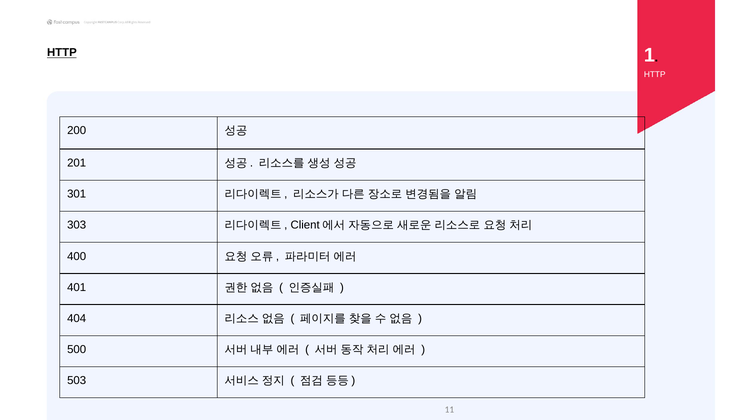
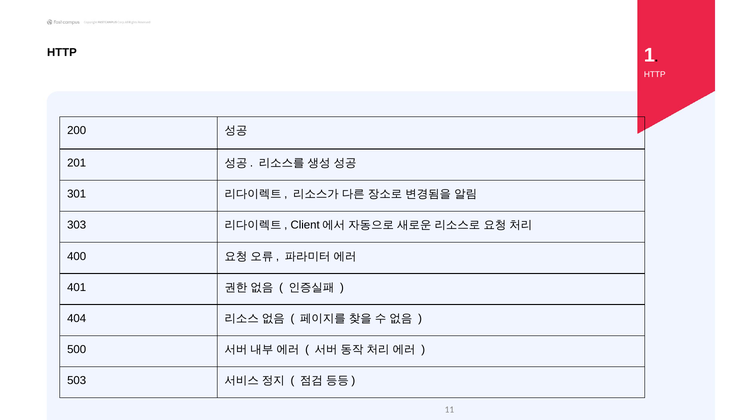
HTTP at (62, 53) underline: present -> none
